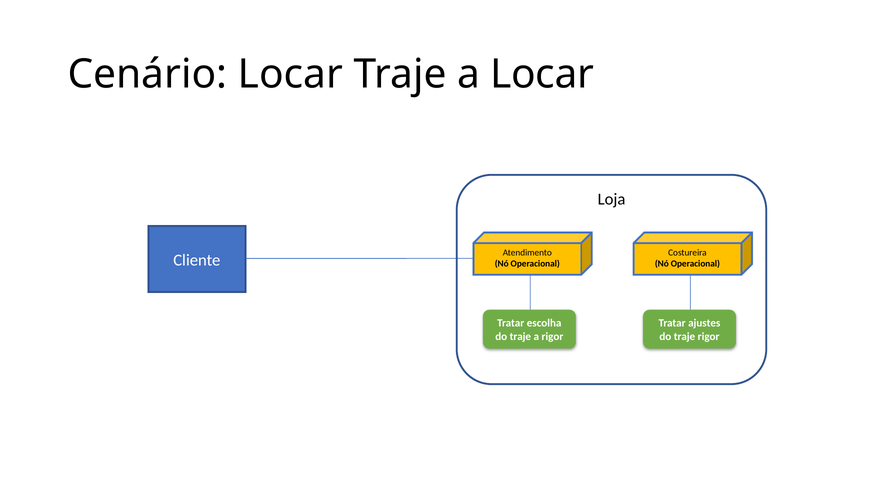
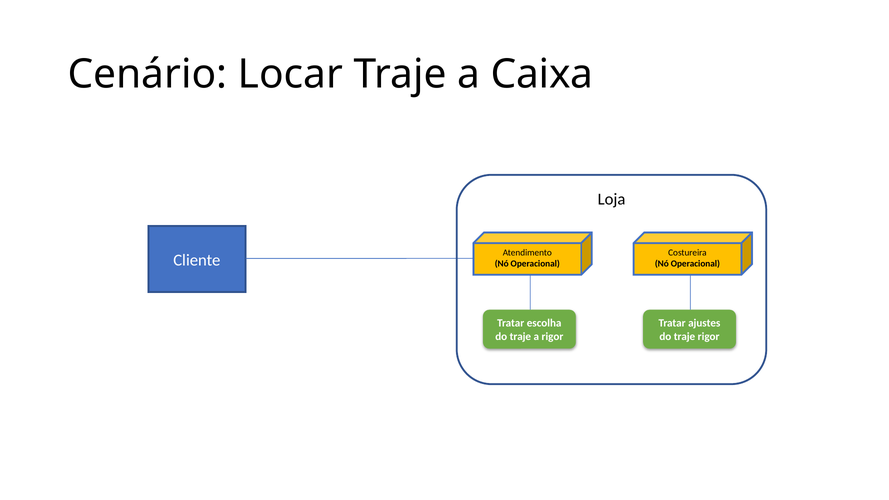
a Locar: Locar -> Caixa
